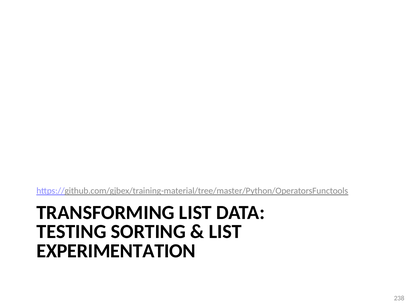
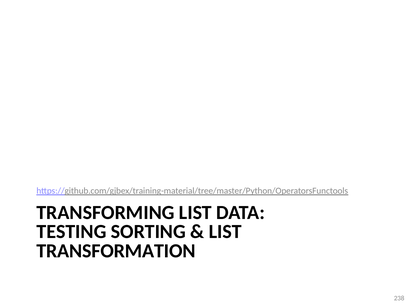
EXPERIMENTATION: EXPERIMENTATION -> TRANSFORMATION
